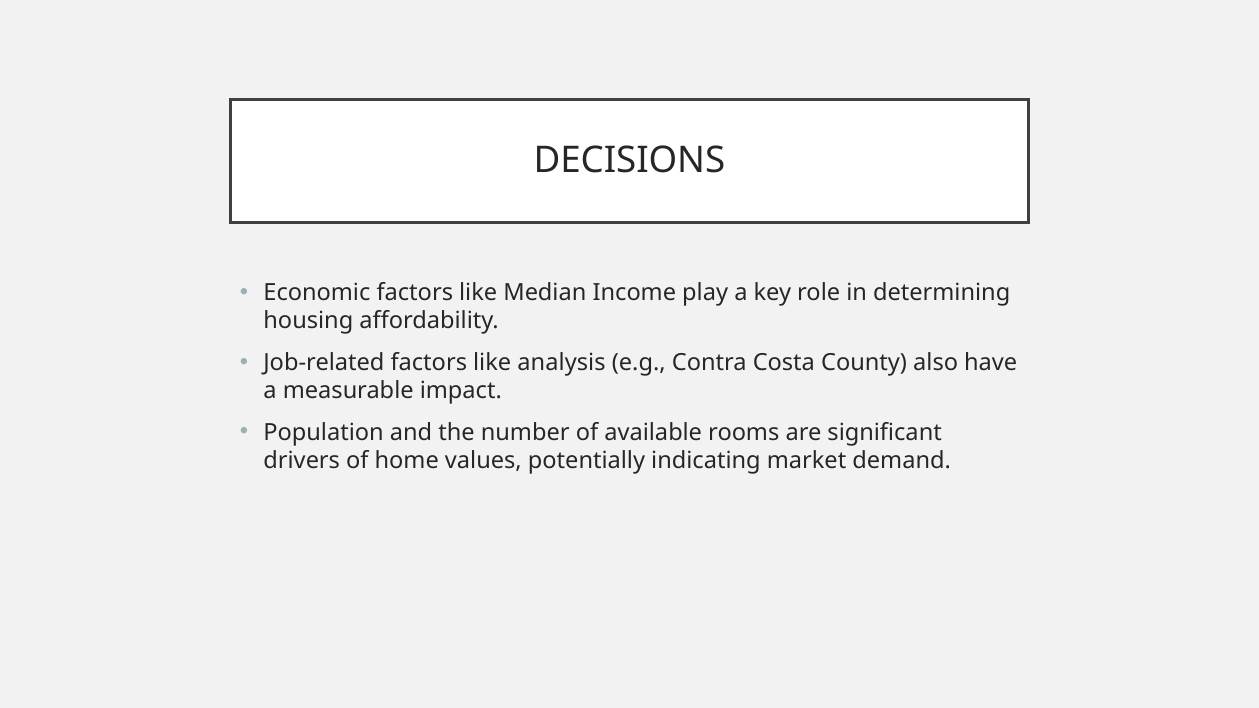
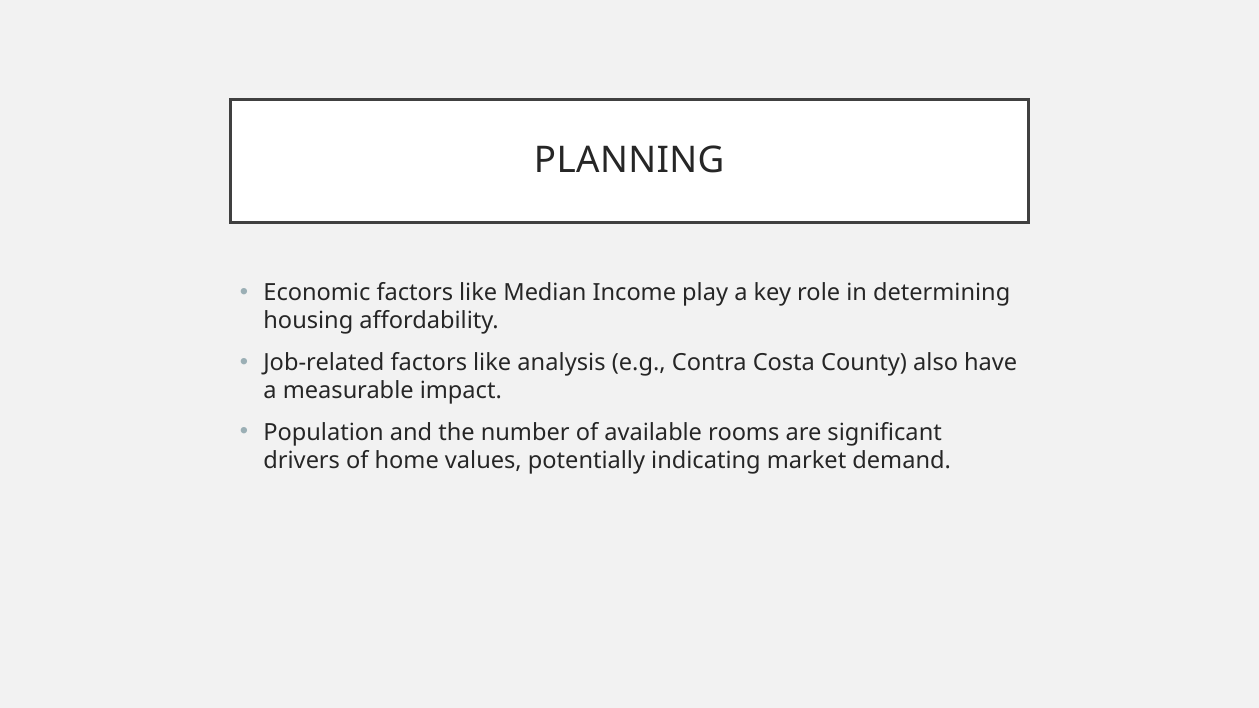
DECISIONS: DECISIONS -> PLANNING
